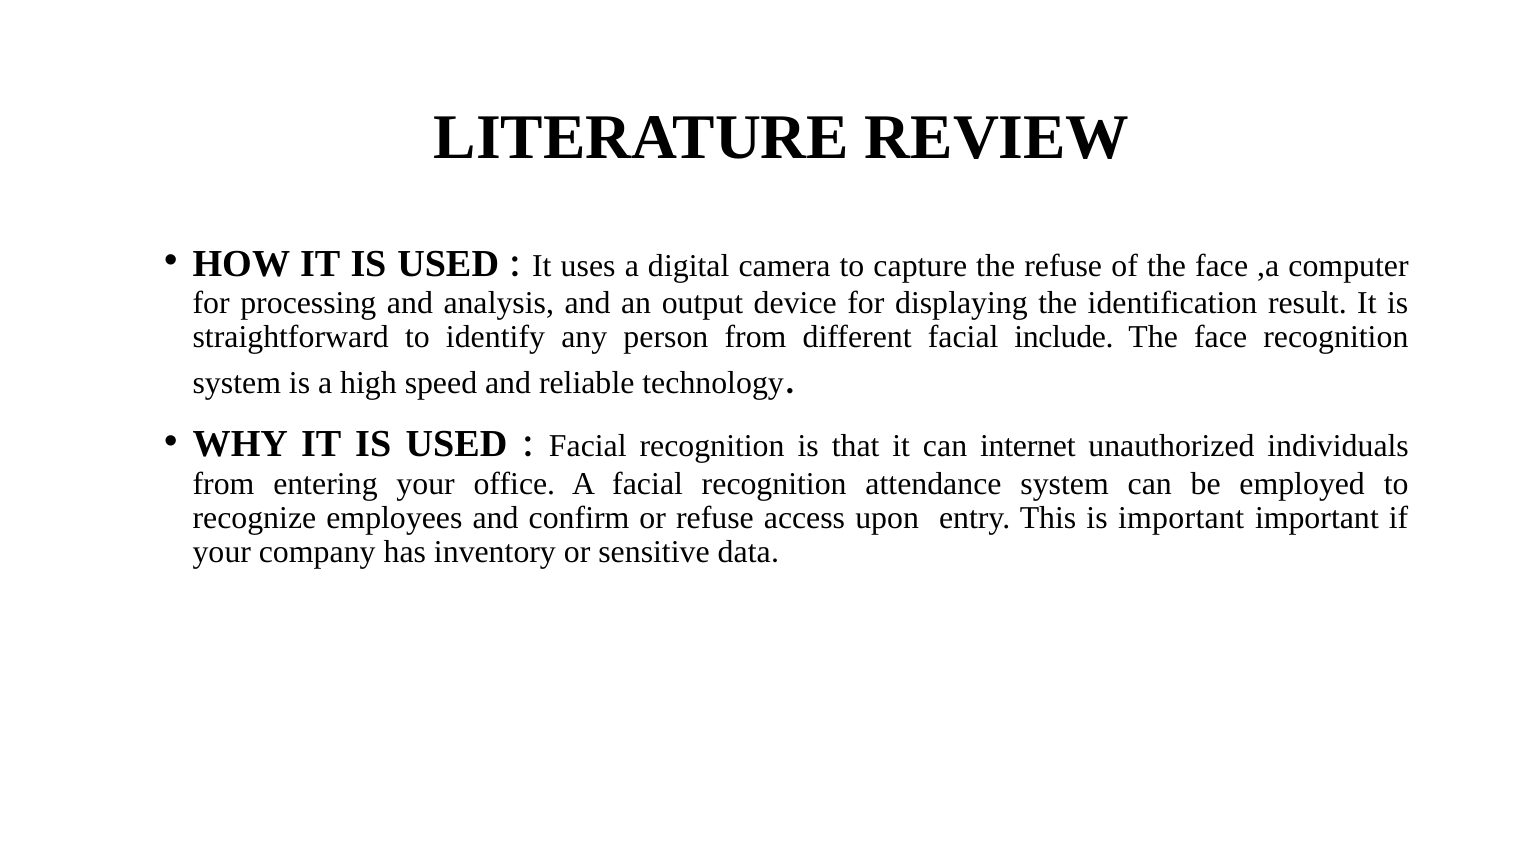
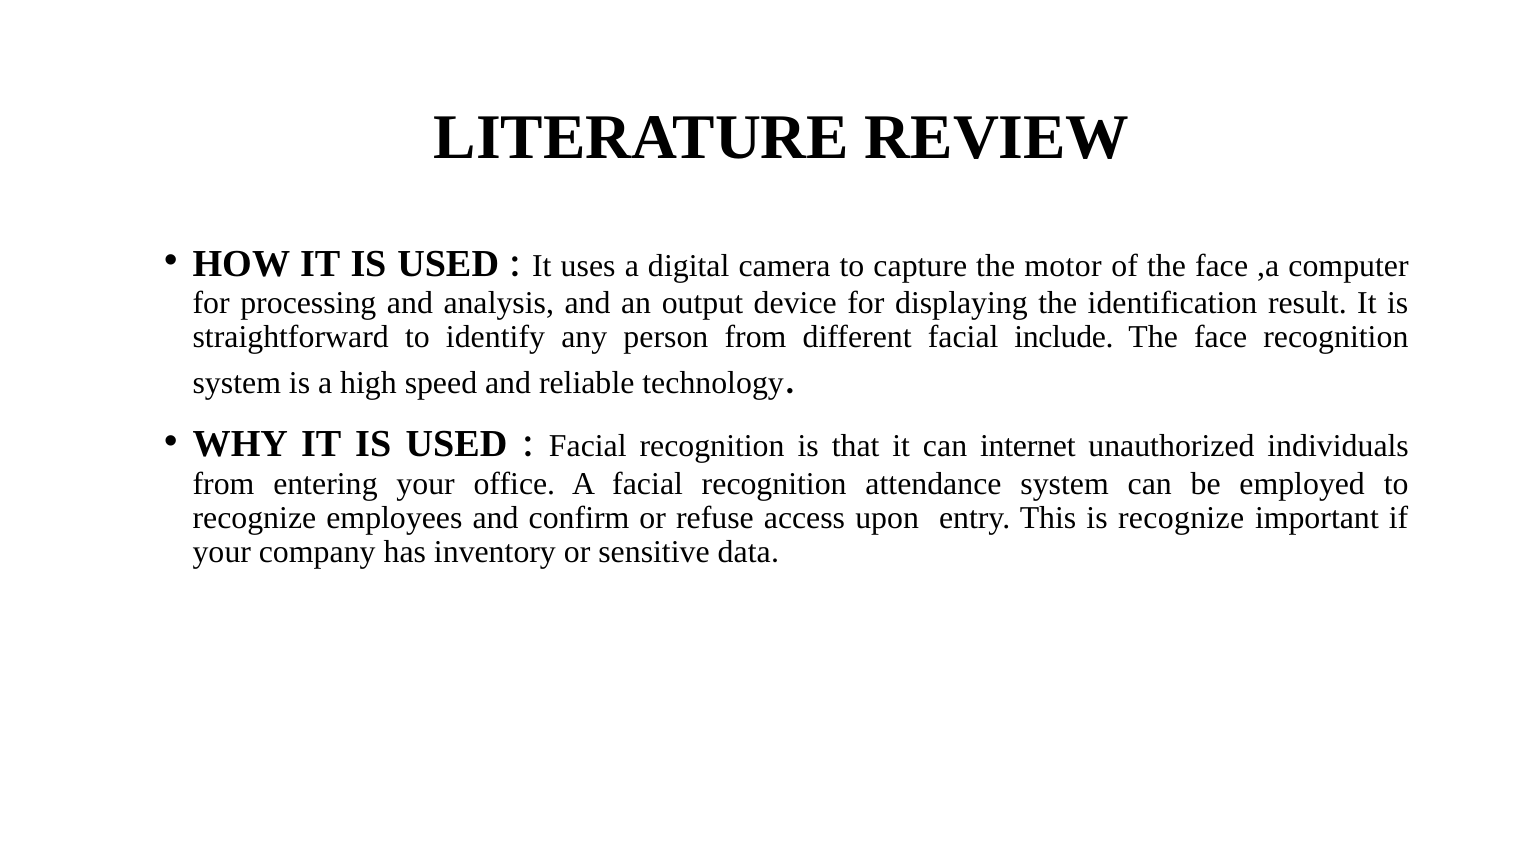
the refuse: refuse -> motor
is important: important -> recognize
